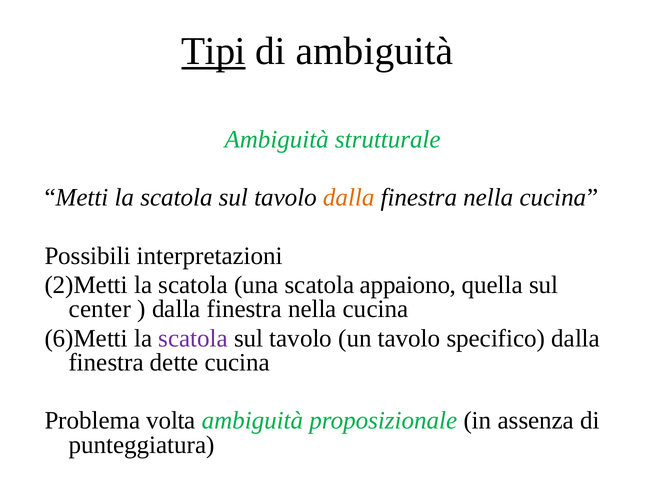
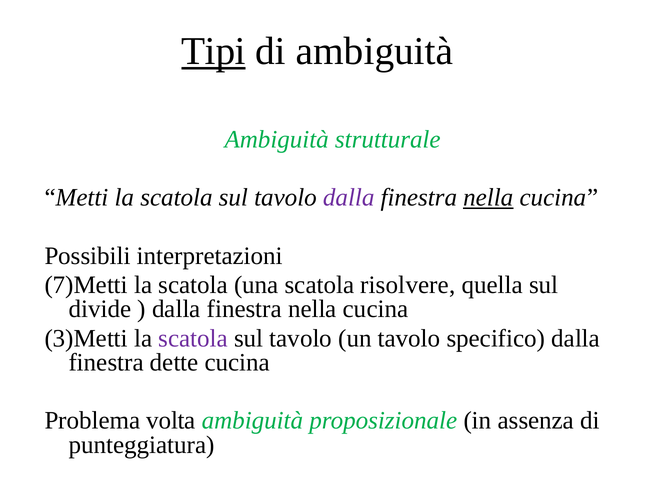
dalla at (349, 198) colour: orange -> purple
nella at (488, 198) underline: none -> present
2)Metti: 2)Metti -> 7)Metti
appaiono: appaiono -> risolvere
center: center -> divide
6)Metti: 6)Metti -> 3)Metti
